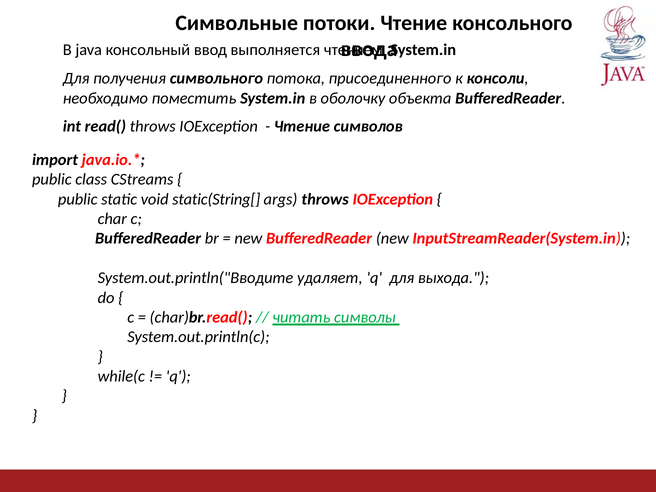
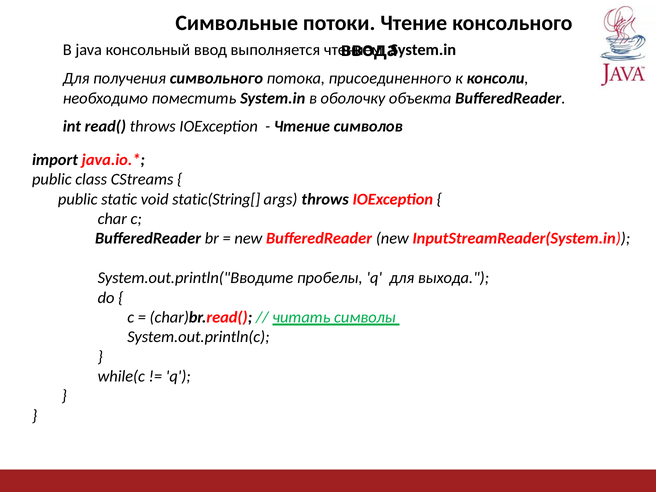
удаляет: удаляет -> пробелы
